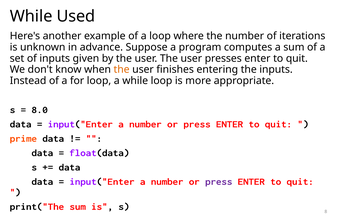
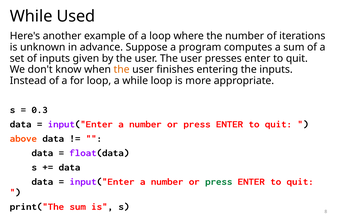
8.0: 8.0 -> 0.3
prime: prime -> above
press at (219, 181) colour: purple -> green
